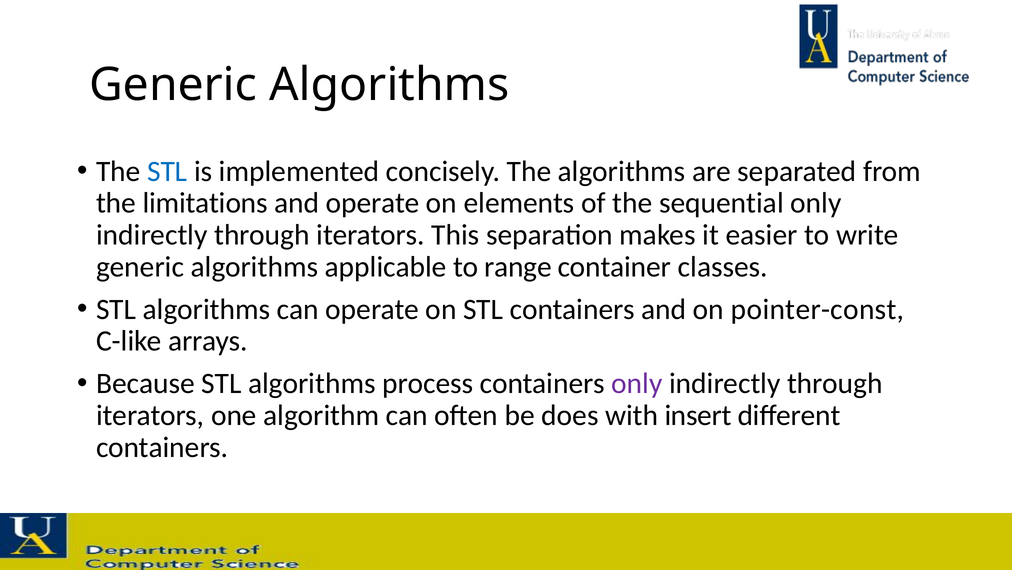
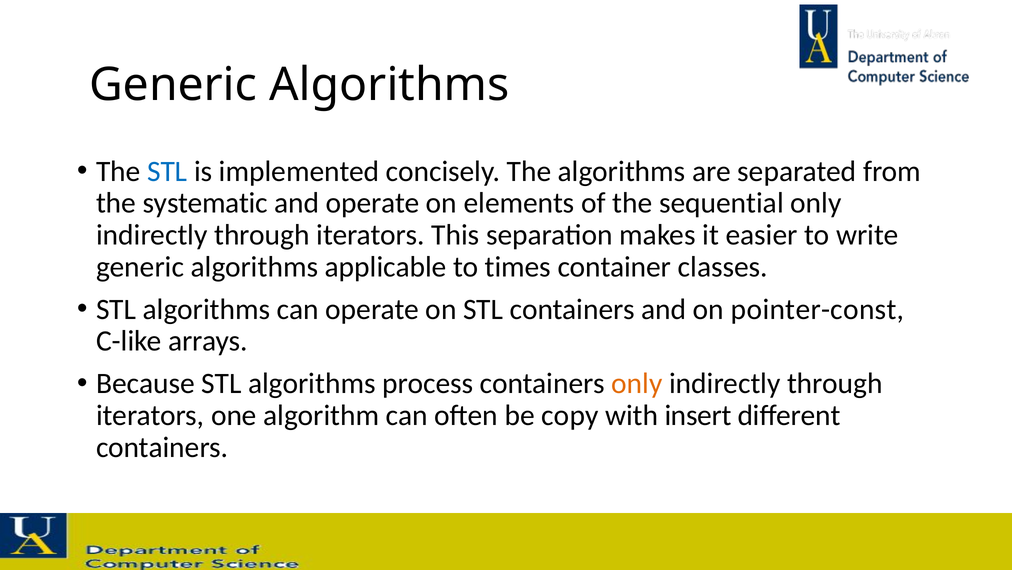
limitations: limitations -> systematic
range: range -> times
only at (637, 383) colour: purple -> orange
does: does -> copy
